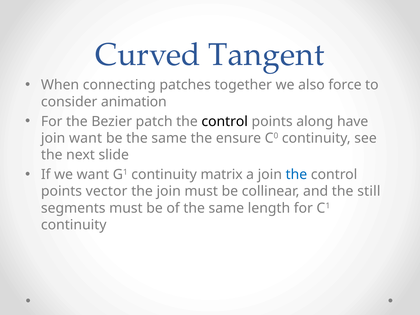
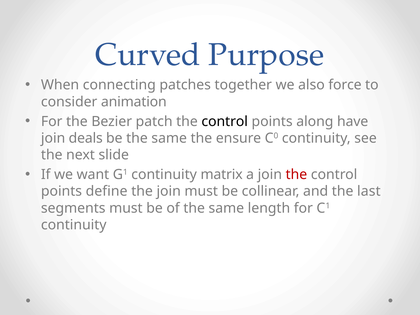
Tangent: Tangent -> Purpose
join want: want -> deals
the at (296, 175) colour: blue -> red
vector: vector -> define
still: still -> last
